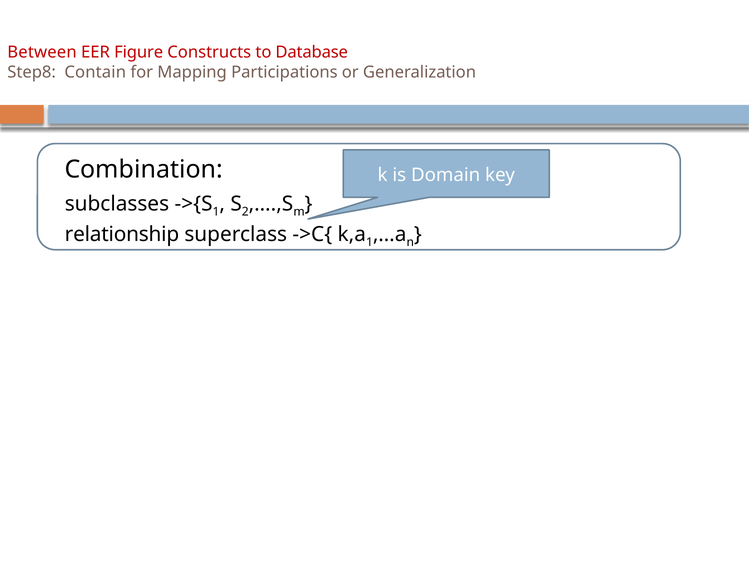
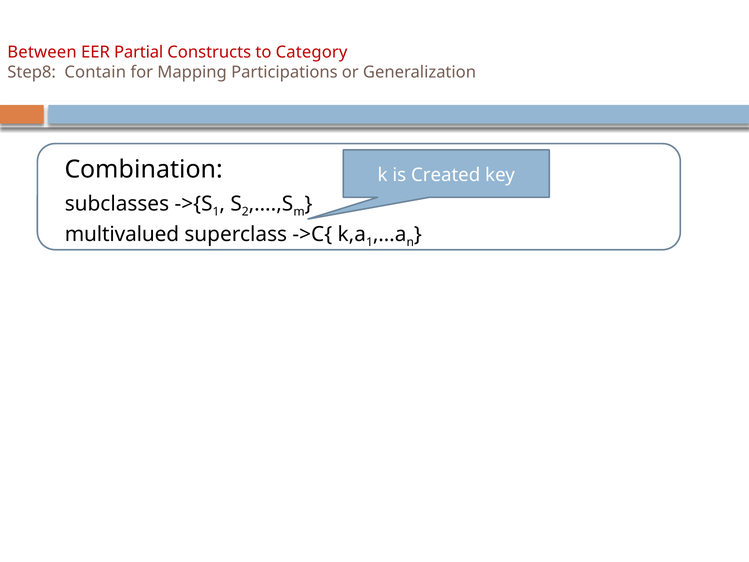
Figure: Figure -> Partial
Database: Database -> Category
Domain: Domain -> Created
relationship: relationship -> multivalued
